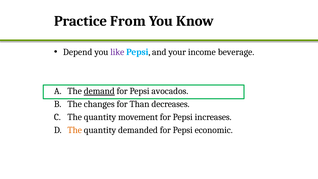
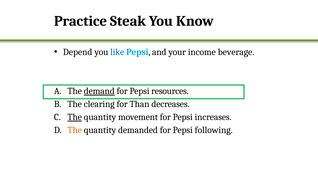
From: From -> Steak
like colour: purple -> blue
avocados: avocados -> resources
changes: changes -> clearing
The at (75, 117) underline: none -> present
economic: economic -> following
